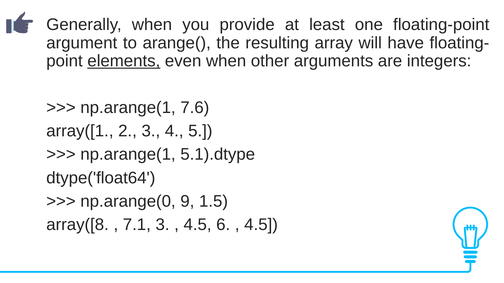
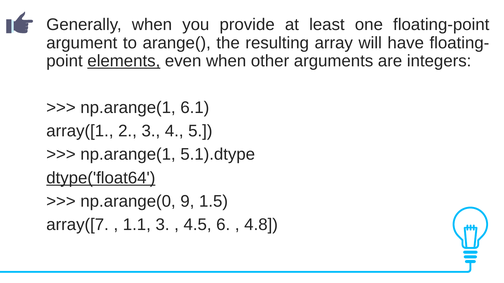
7.6: 7.6 -> 6.1
dtype('float64 underline: none -> present
array([8: array([8 -> array([7
7.1: 7.1 -> 1.1
4.5 at (261, 225): 4.5 -> 4.8
